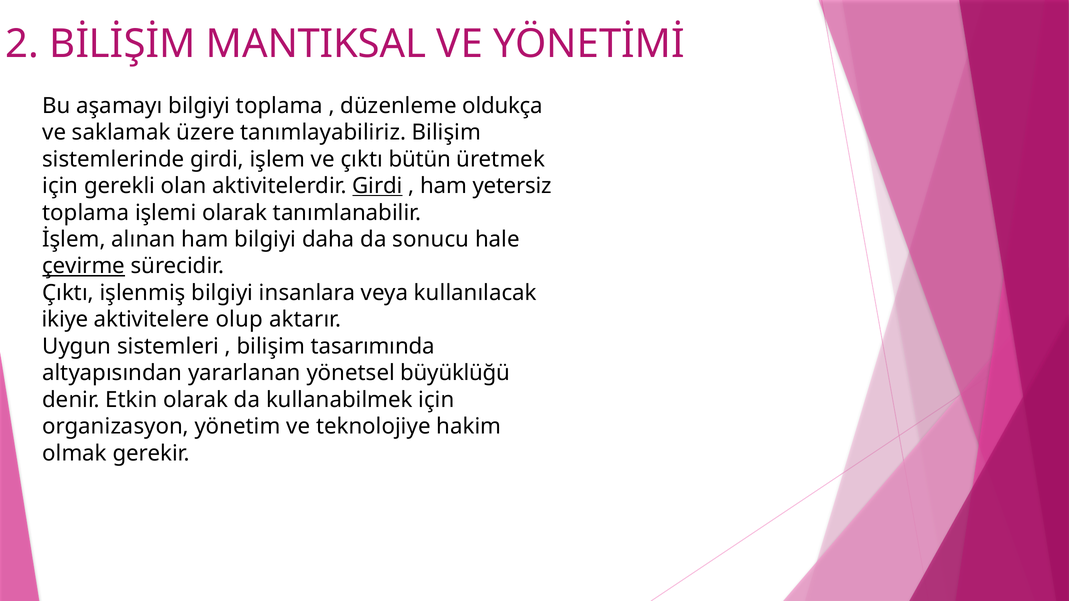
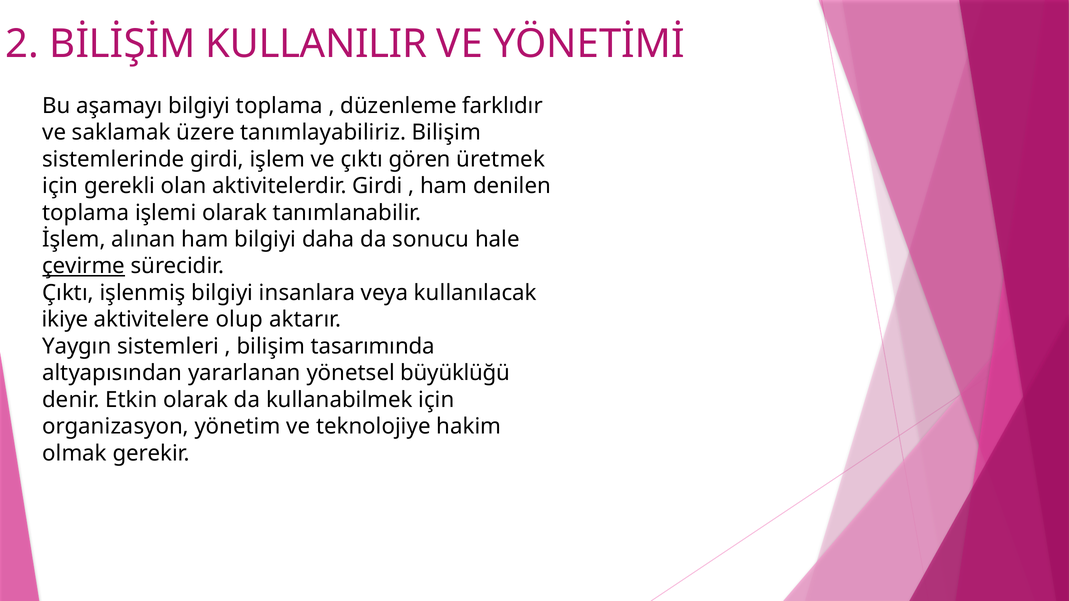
MANTIKSAL: MANTIKSAL -> KULLANILIR
oldukça: oldukça -> farklıdır
bütün: bütün -> gören
Girdi at (377, 186) underline: present -> none
yetersiz: yetersiz -> denilen
Uygun: Uygun -> Yaygın
